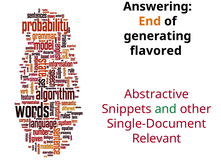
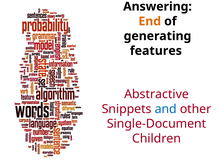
flavored: flavored -> features
and colour: green -> blue
Relevant: Relevant -> Children
